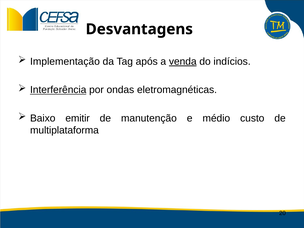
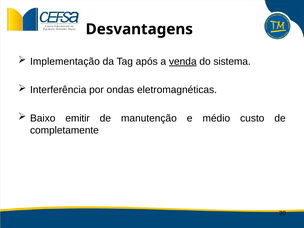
indícios: indícios -> sistema
Interferência underline: present -> none
multiplataforma: multiplataforma -> completamente
